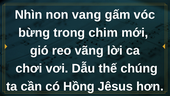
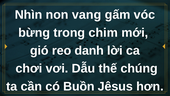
vãng: vãng -> danh
Hồng: Hồng -> Buồn
